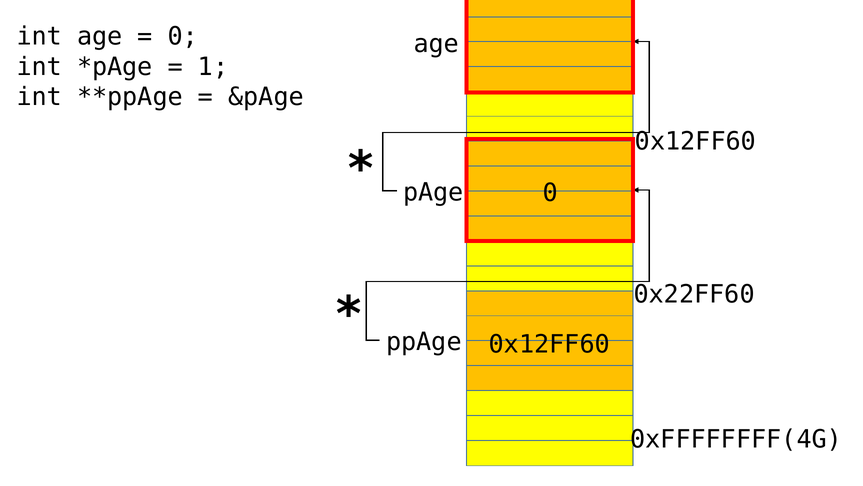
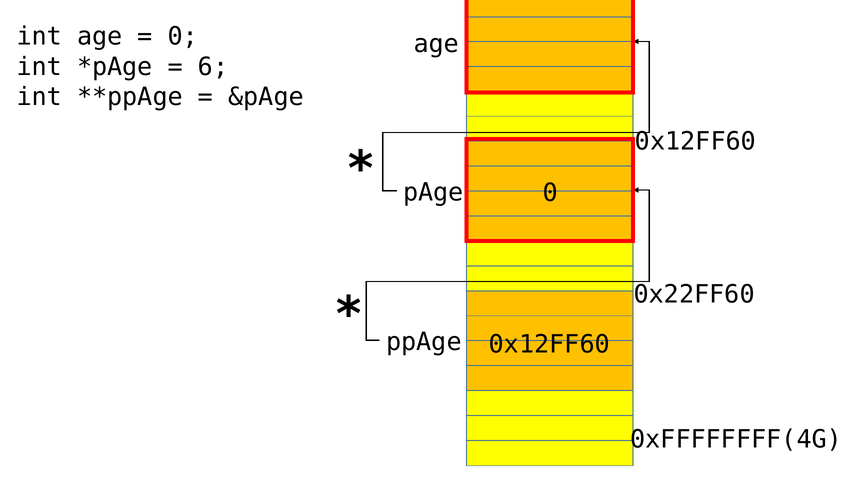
1: 1 -> 6
